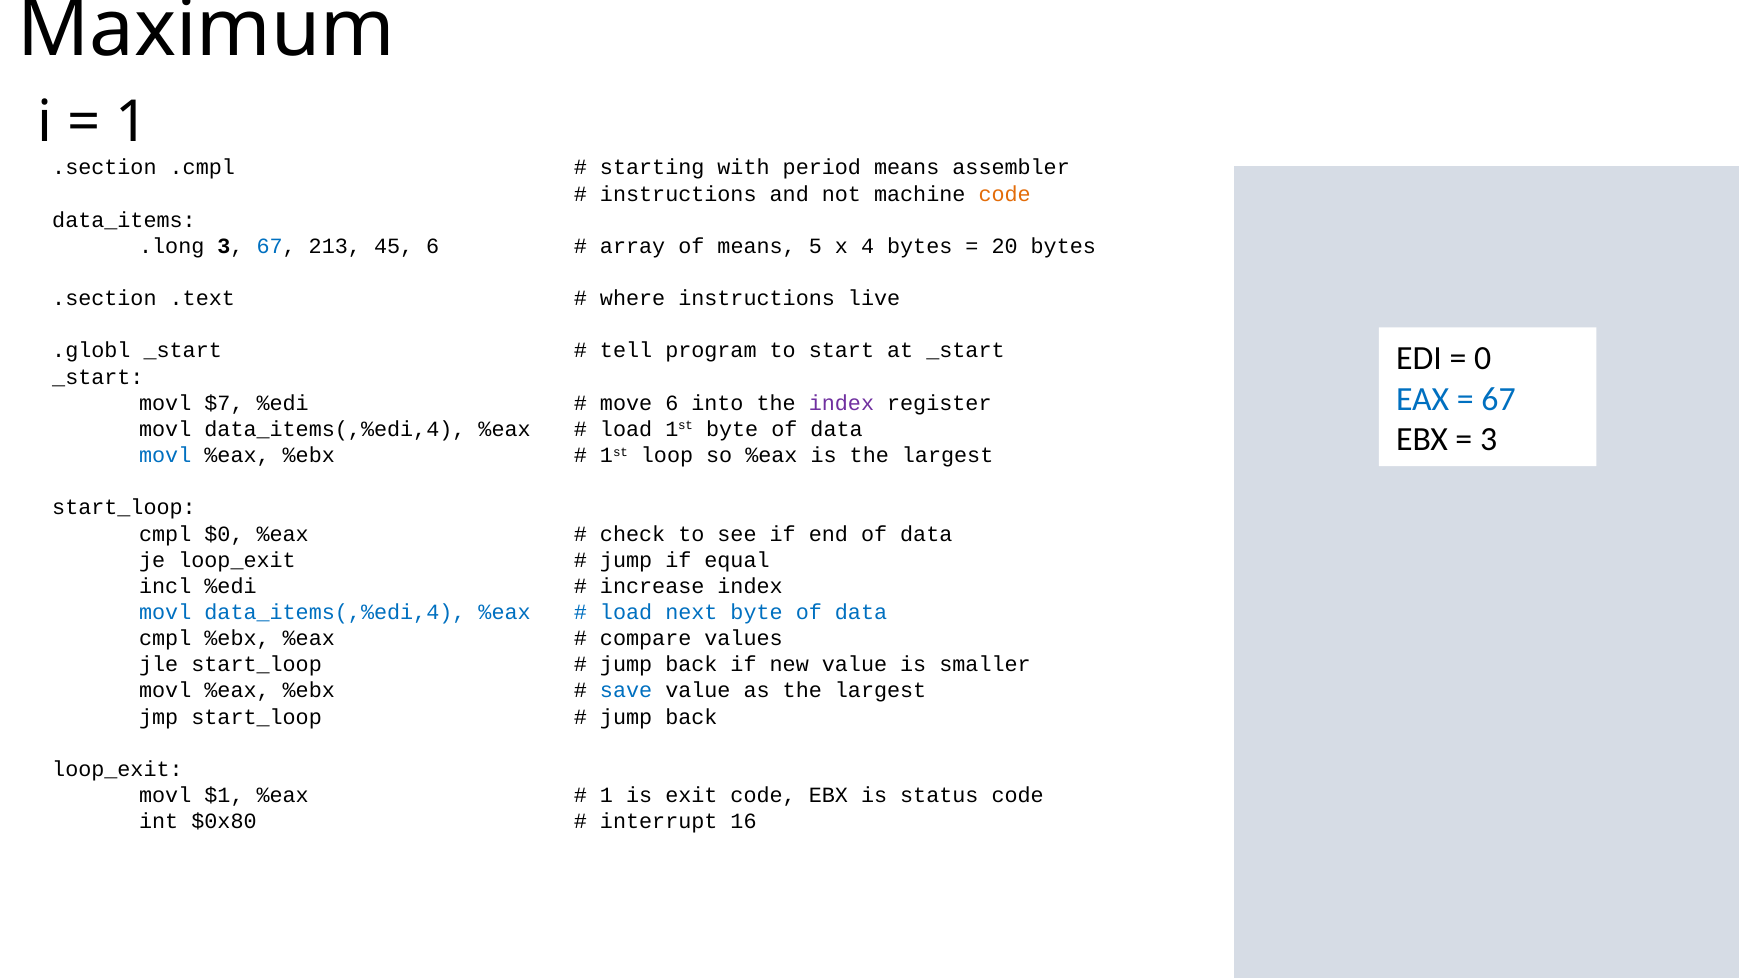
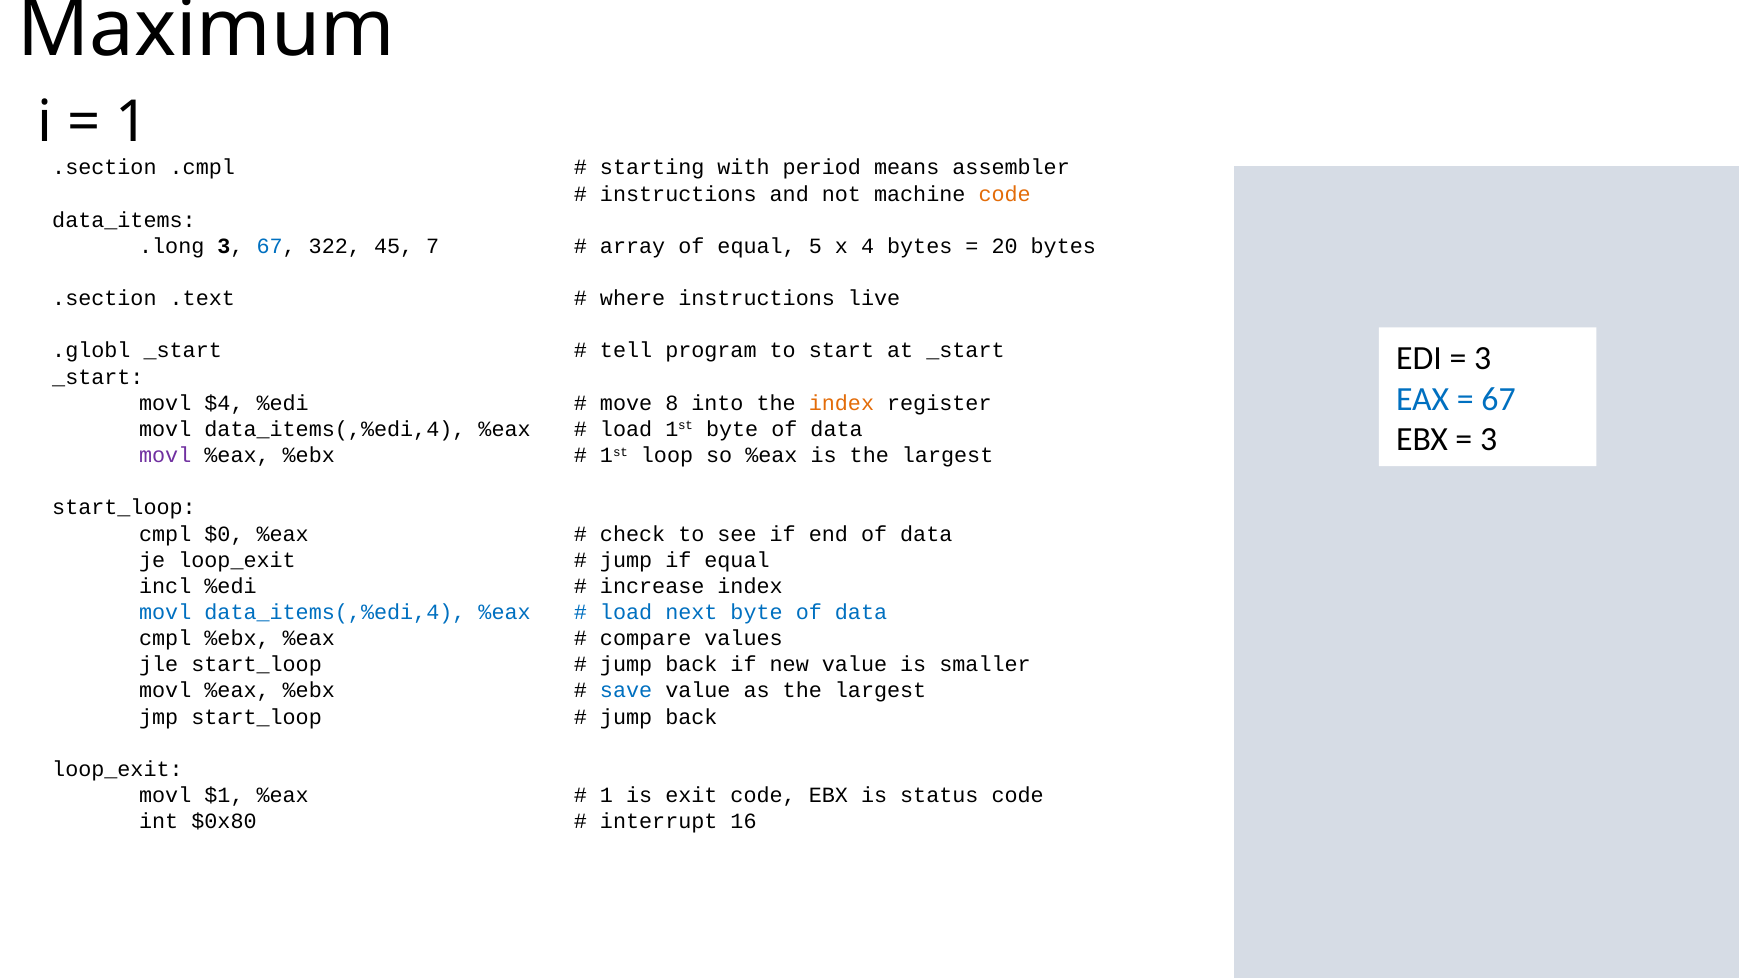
213: 213 -> 322
45 6: 6 -> 7
of means: means -> equal
0 at (1483, 359): 0 -> 3
$7: $7 -> $4
move 6: 6 -> 8
index at (841, 403) colour: purple -> orange
movl at (165, 455) colour: blue -> purple
